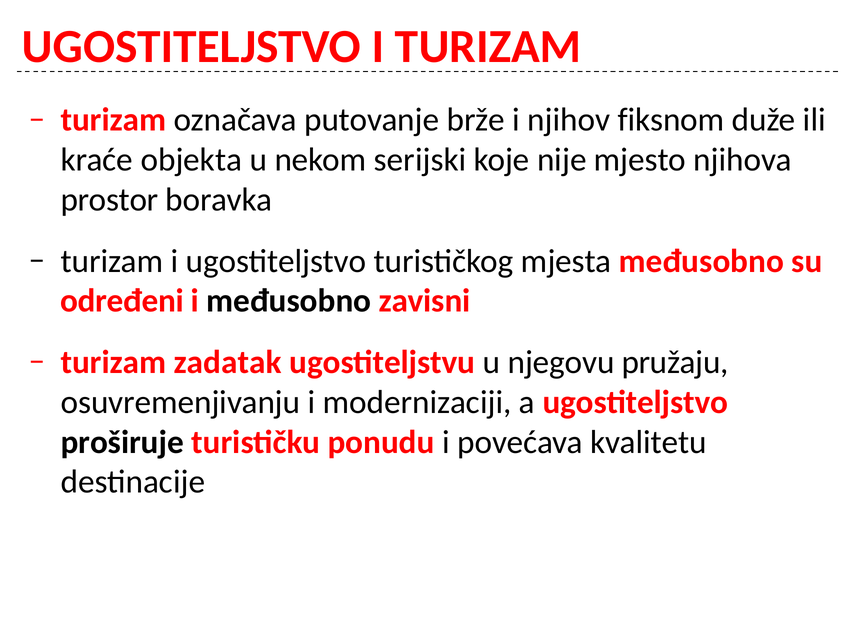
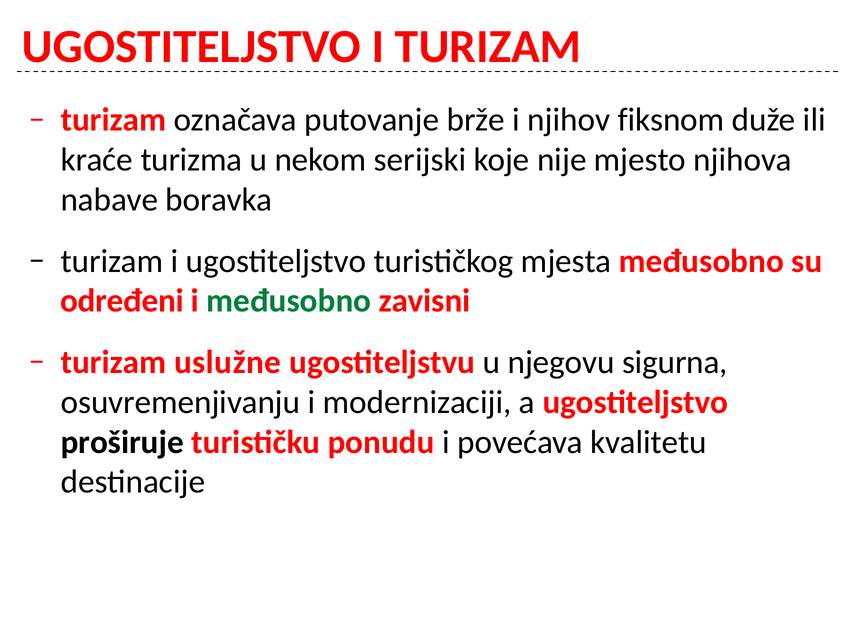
objekta: objekta -> turizma
prostor: prostor -> nabave
međusobno at (289, 301) colour: black -> green
zadatak: zadatak -> uslužne
pružaju: pružaju -> sigurna
